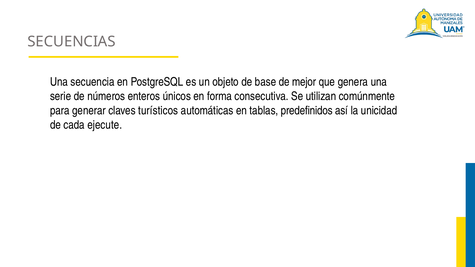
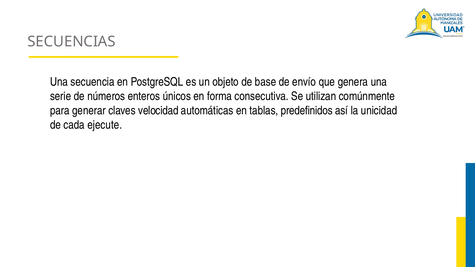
mejor: mejor -> envío
turísticos: turísticos -> velocidad
